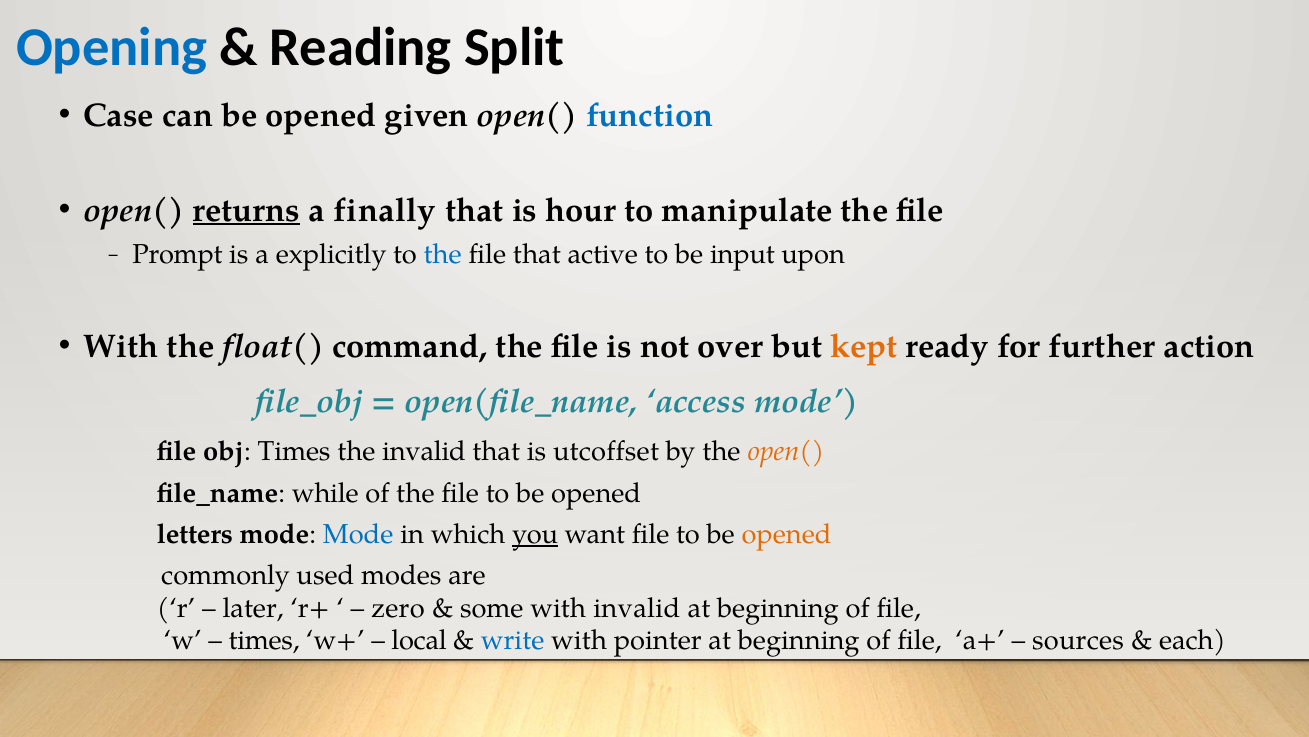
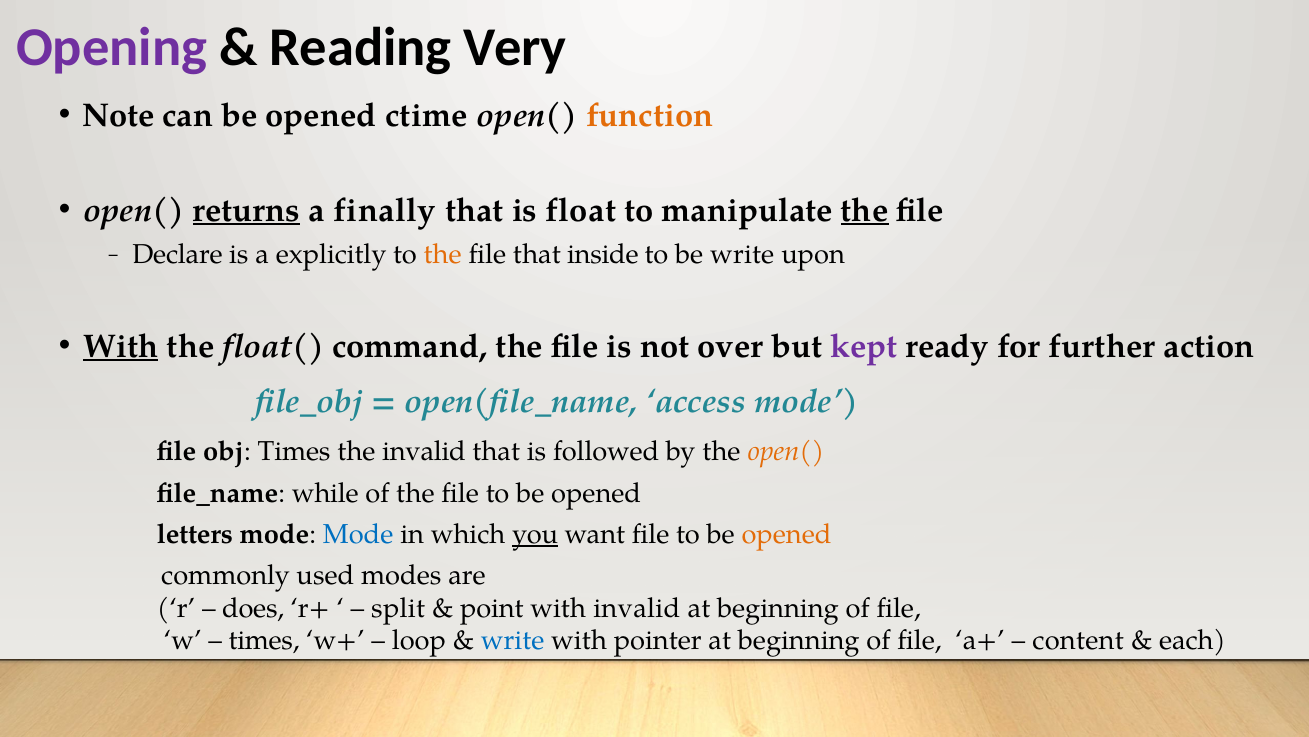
Opening colour: blue -> purple
Split: Split -> Very
Case: Case -> Note
given: given -> ctime
function colour: blue -> orange
hour: hour -> float
the at (865, 210) underline: none -> present
Prompt: Prompt -> Declare
the at (443, 254) colour: blue -> orange
active: active -> inside
be input: input -> write
With at (121, 346) underline: none -> present
kept colour: orange -> purple
utcoffset: utcoffset -> followed
later: later -> does
zero: zero -> split
some: some -> point
local: local -> loop
sources: sources -> content
